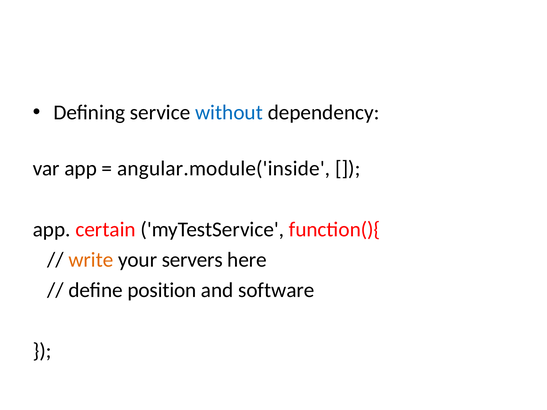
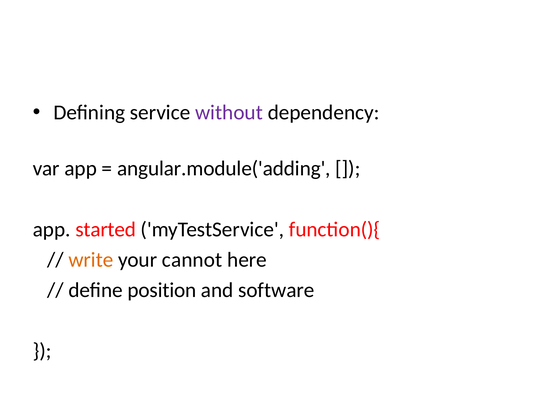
without colour: blue -> purple
angular.module('inside: angular.module('inside -> angular.module('adding
certain: certain -> started
servers: servers -> cannot
